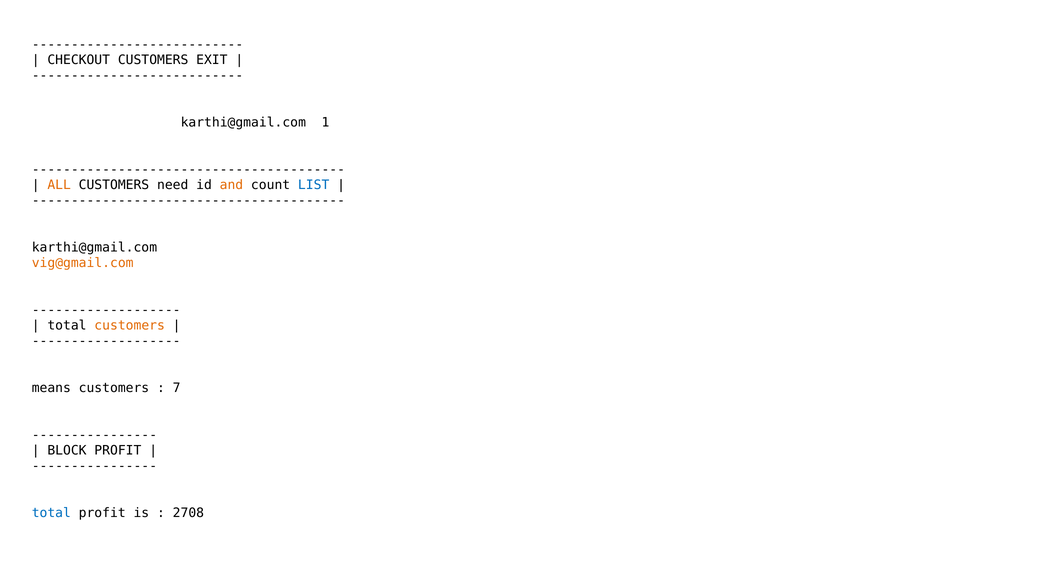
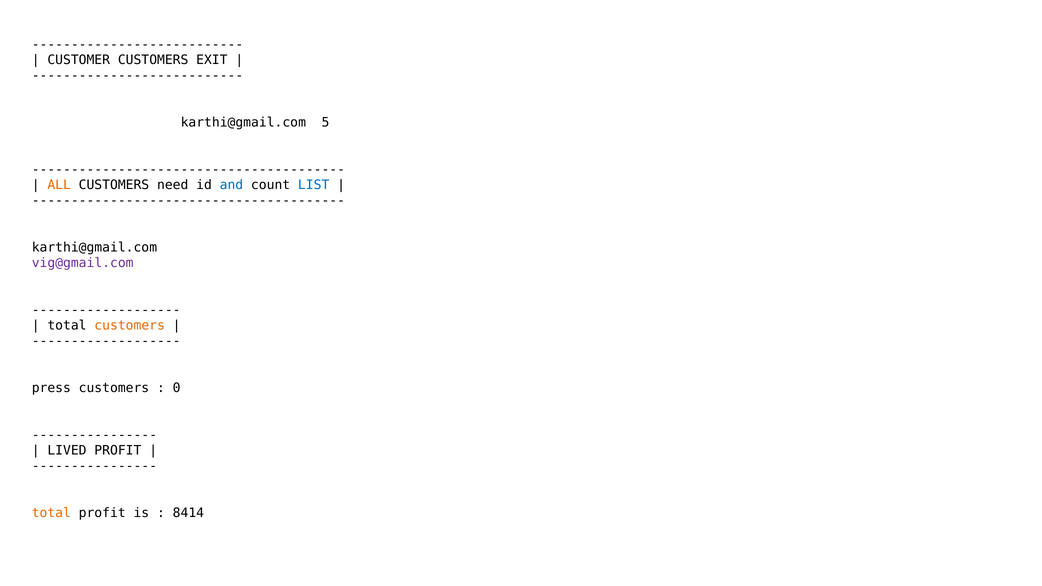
CHECKOUT: CHECKOUT -> CUSTOMER
1: 1 -> 5
and colour: orange -> blue
vig@gmail.com colour: orange -> purple
means: means -> press
7: 7 -> 0
BLOCK: BLOCK -> LIVED
total at (51, 513) colour: blue -> orange
2708: 2708 -> 8414
